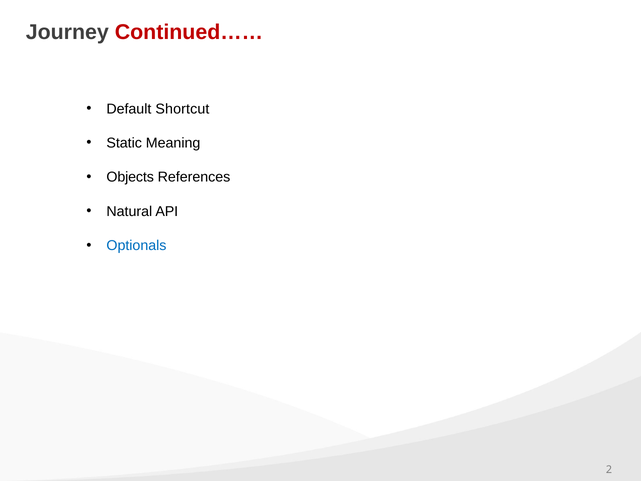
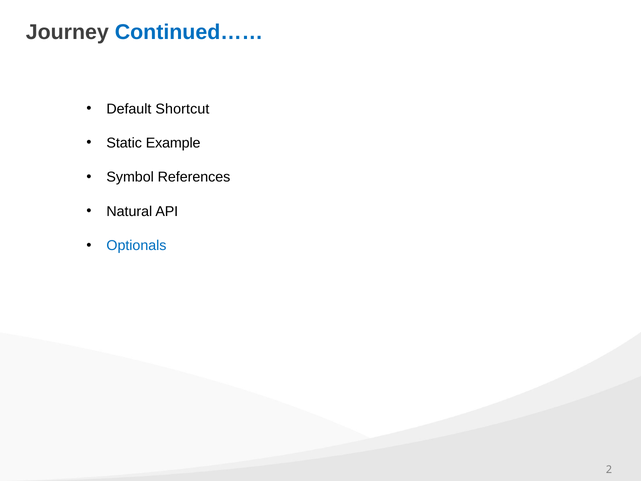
Continued…… colour: red -> blue
Meaning: Meaning -> Example
Objects: Objects -> Symbol
